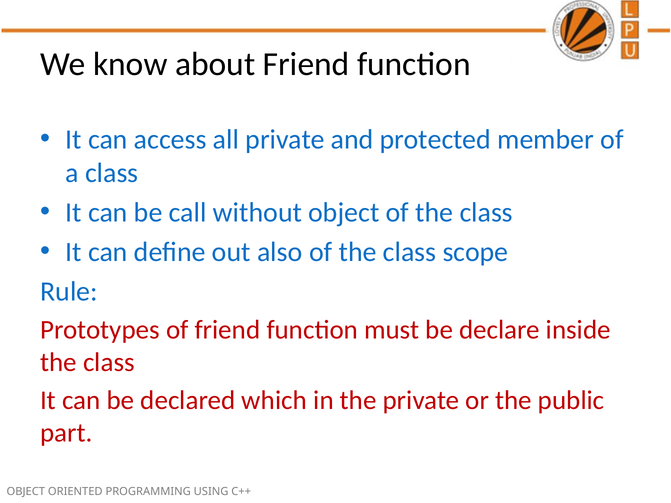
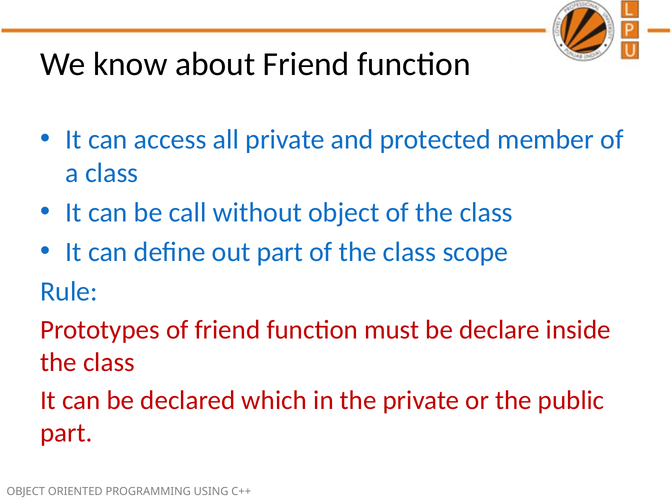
out also: also -> part
